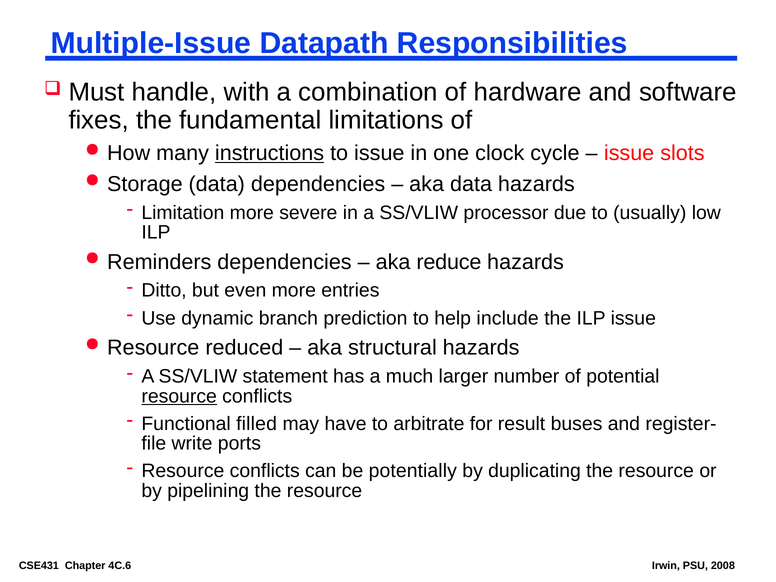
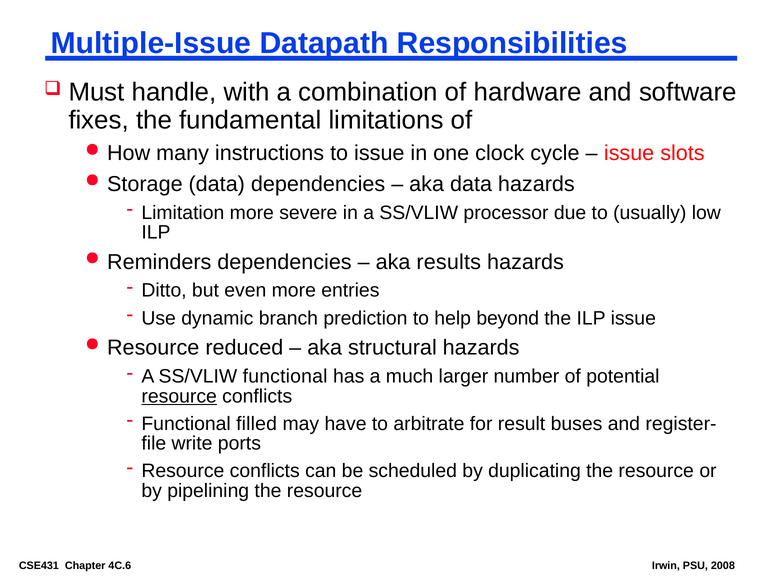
instructions underline: present -> none
reduce: reduce -> results
include: include -> beyond
SS/VLIW statement: statement -> functional
potentially: potentially -> scheduled
